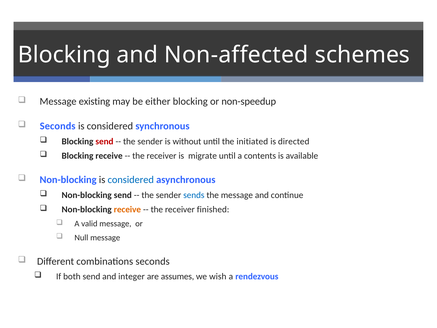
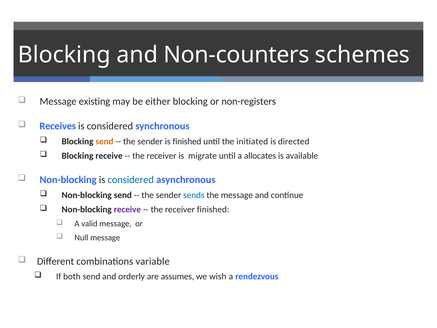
Non-affected: Non-affected -> Non-counters
non-speedup: non-speedup -> non-registers
Seconds at (58, 126): Seconds -> Receives
send at (104, 141) colour: red -> orange
is without: without -> finished
contents: contents -> allocates
receive at (127, 209) colour: orange -> purple
combinations seconds: seconds -> variable
integer: integer -> orderly
